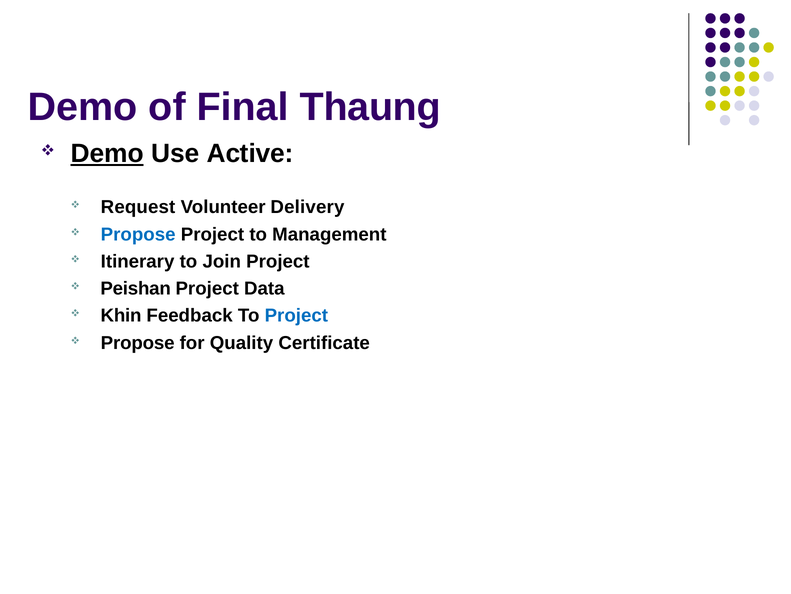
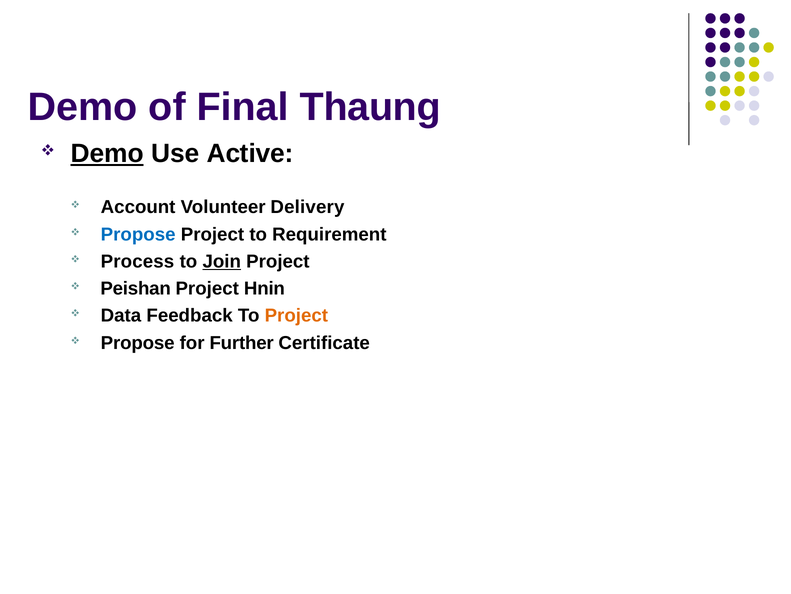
Request: Request -> Account
Management: Management -> Requirement
Itinerary: Itinerary -> Process
Join underline: none -> present
Data: Data -> Hnin
Khin: Khin -> Data
Project at (296, 315) colour: blue -> orange
Quality: Quality -> Further
